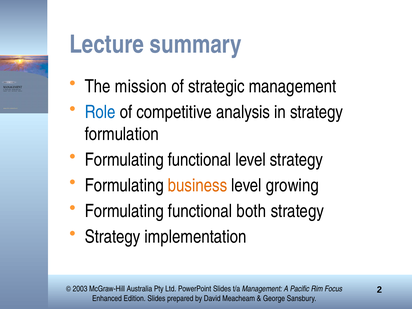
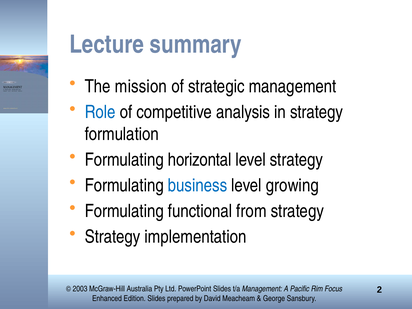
functional at (200, 160): functional -> horizontal
business colour: orange -> blue
both: both -> from
